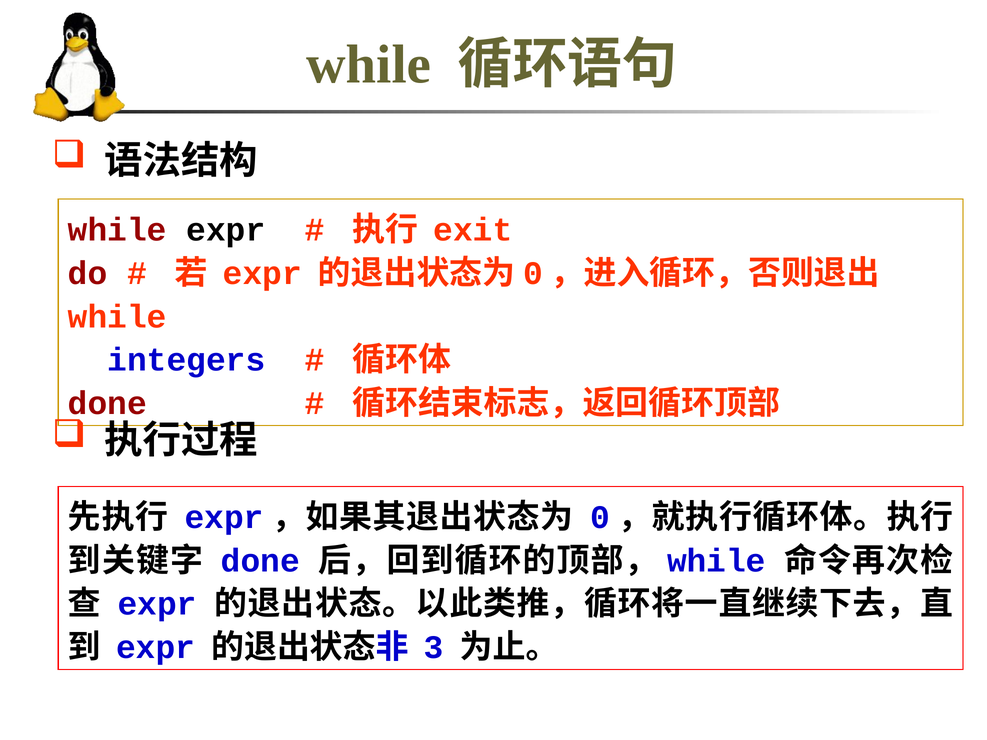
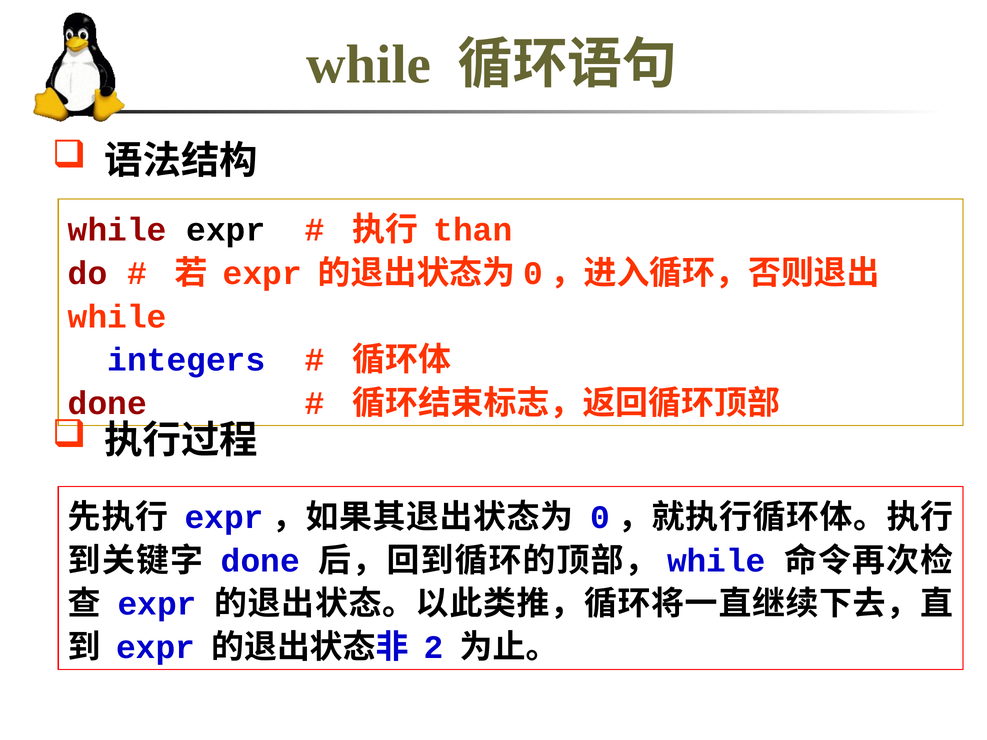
exit: exit -> than
3: 3 -> 2
